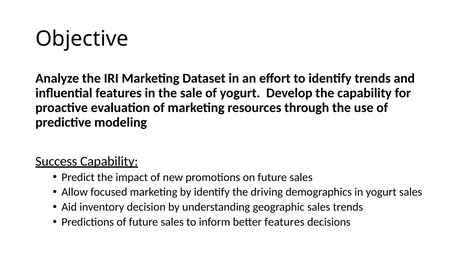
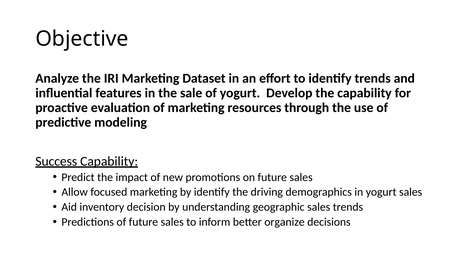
better features: features -> organize
